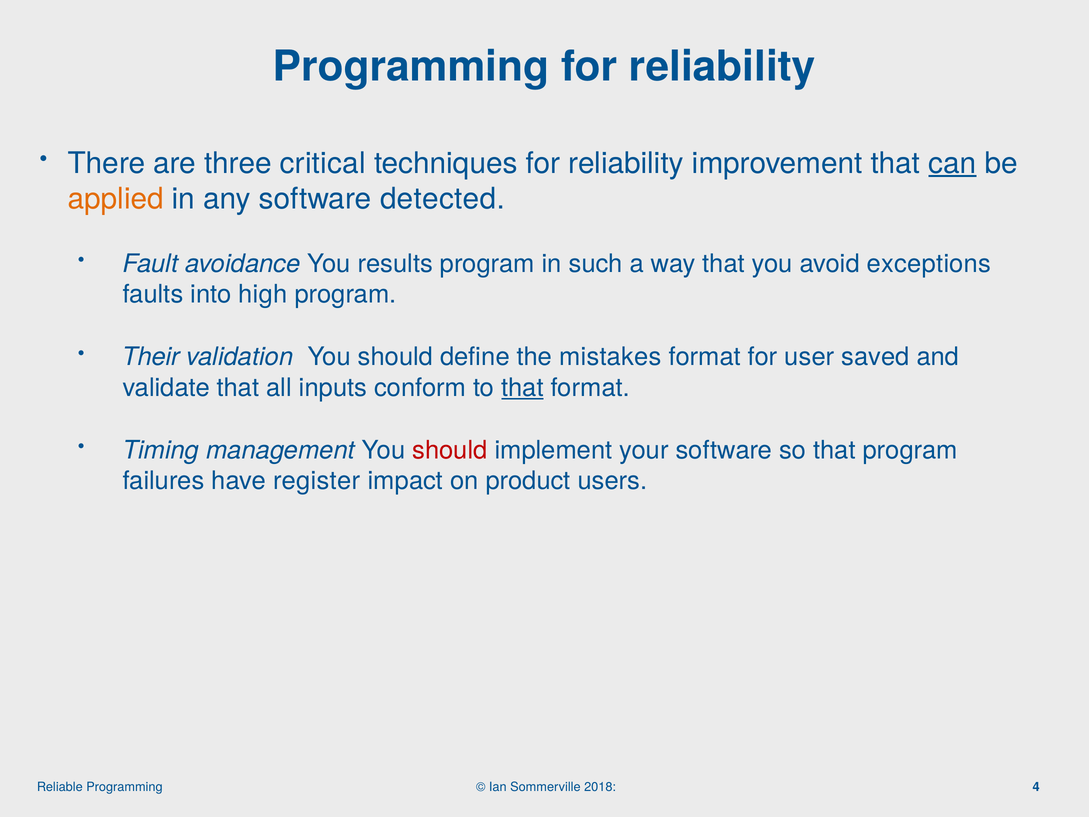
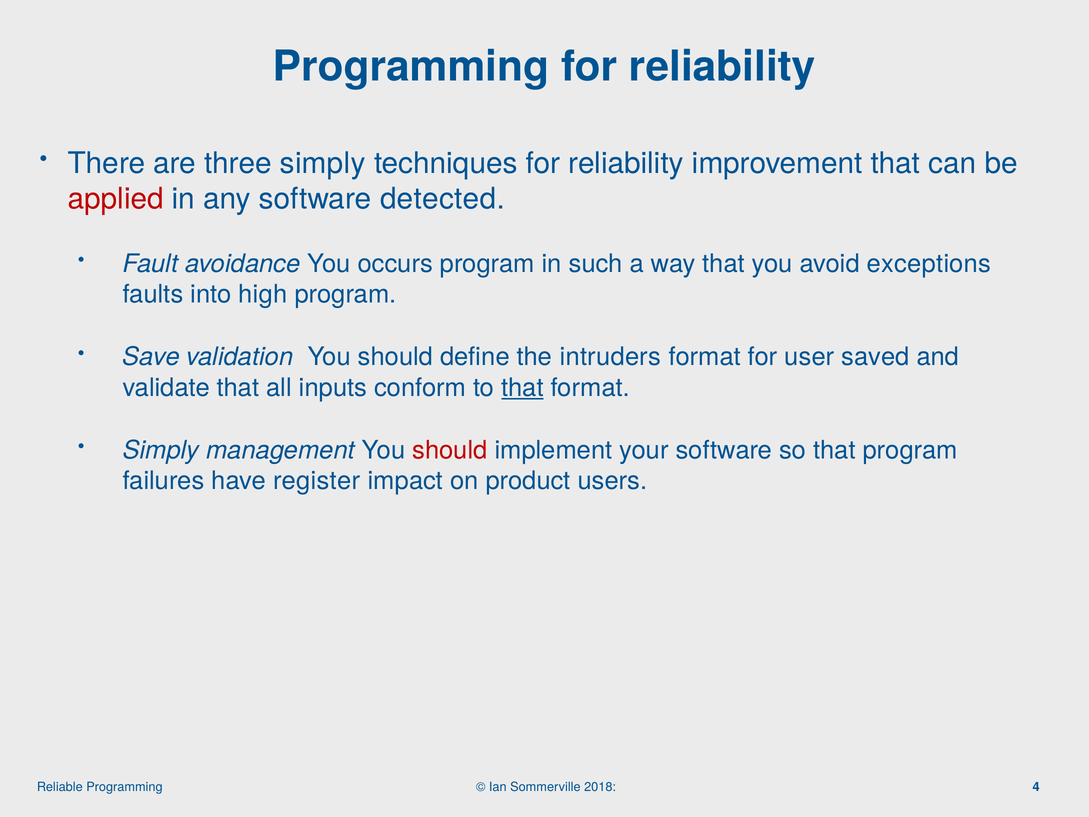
three critical: critical -> simply
can underline: present -> none
applied colour: orange -> red
results: results -> occurs
Their: Their -> Save
mistakes: mistakes -> intruders
Timing at (161, 450): Timing -> Simply
